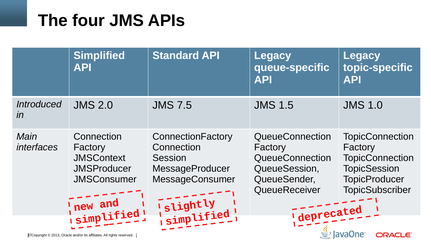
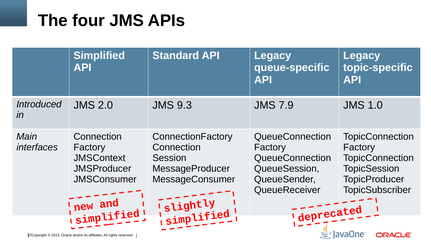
7.5: 7.5 -> 9.3
1.5: 1.5 -> 7.9
